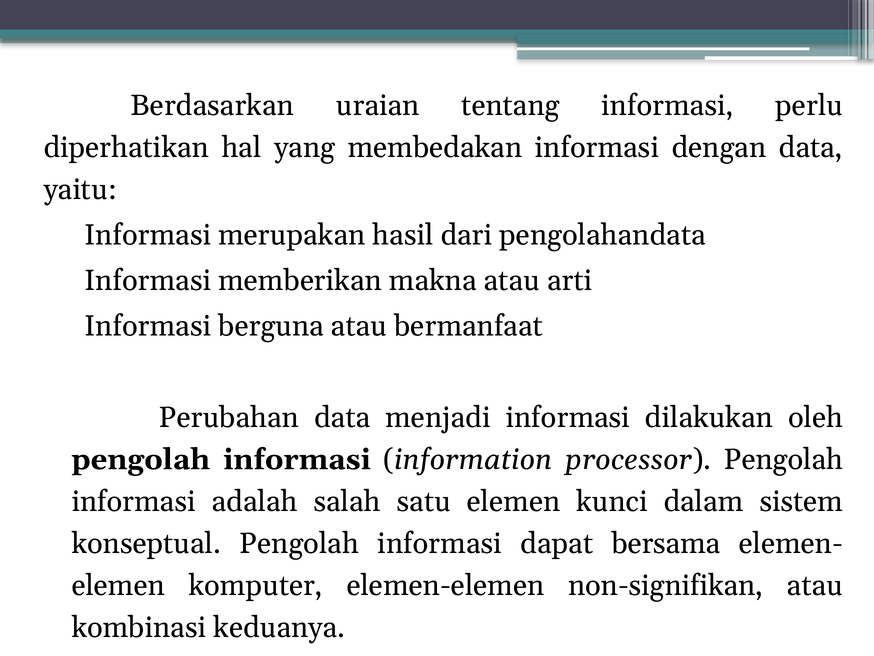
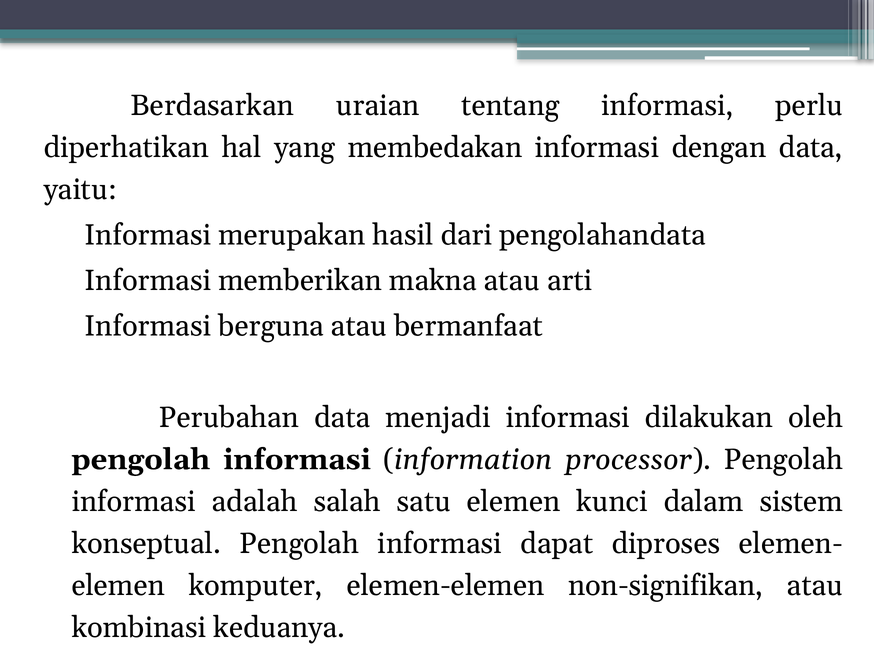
bersama: bersama -> diproses
